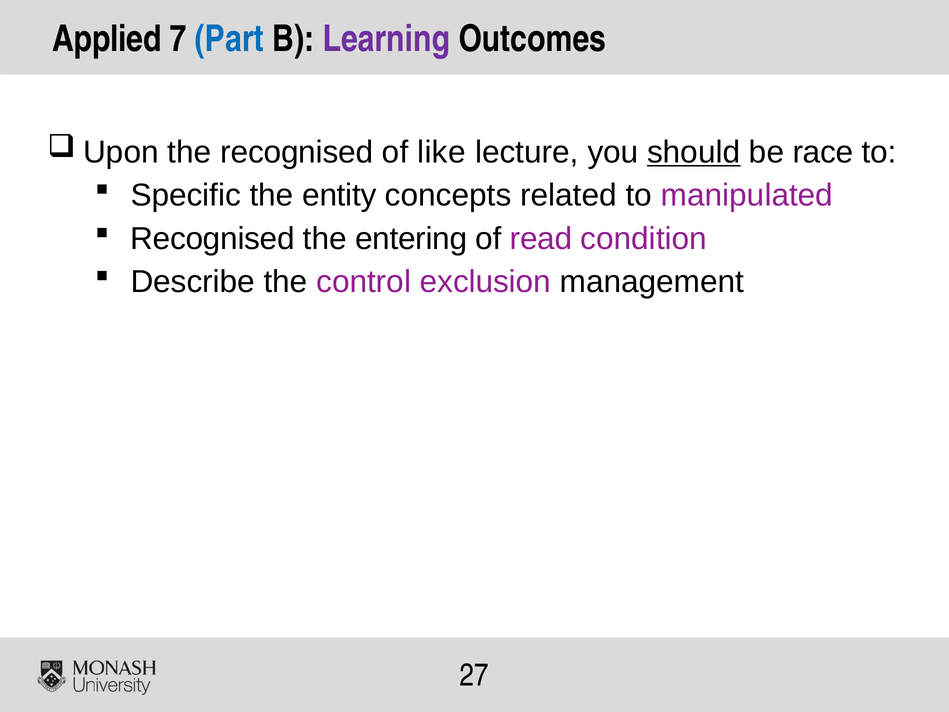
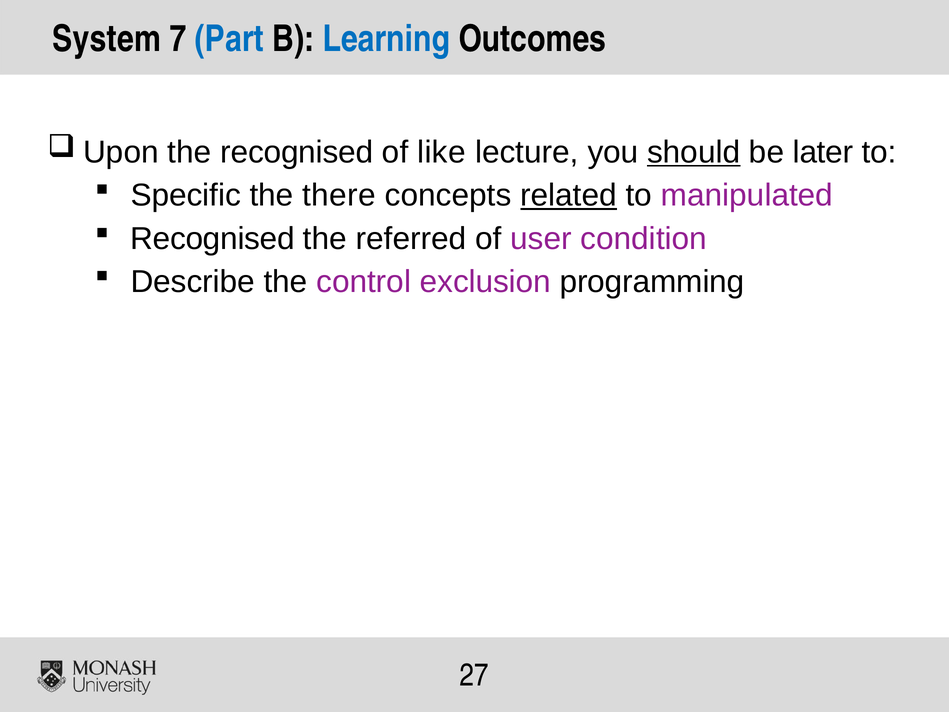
Applied: Applied -> System
Learning colour: purple -> blue
race: race -> later
entity: entity -> there
related underline: none -> present
entering: entering -> referred
read: read -> user
management: management -> programming
